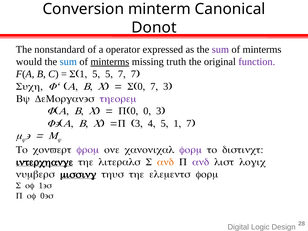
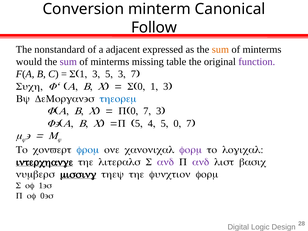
Donot: Donot -> Follow
operator: operator -> adjacent
sum at (220, 49) colour: purple -> orange
sum at (68, 62) colour: blue -> purple
minterms at (110, 62) underline: present -> none
truth: truth -> table
S(1 5: 5 -> 3
5 7: 7 -> 3
S(0 7: 7 -> 1
theorem colour: purple -> blue
P(0 0: 0 -> 7
=P 3: 3 -> 5
1: 1 -> 0
from colour: purple -> blue
distinct: distinct -> logical
and at (165, 162) colour: orange -> purple
list logic: logic -> basic
thus: thus -> they
the elements: elements -> function
